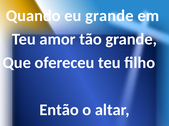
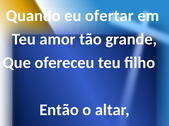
eu grande: grande -> ofertar
